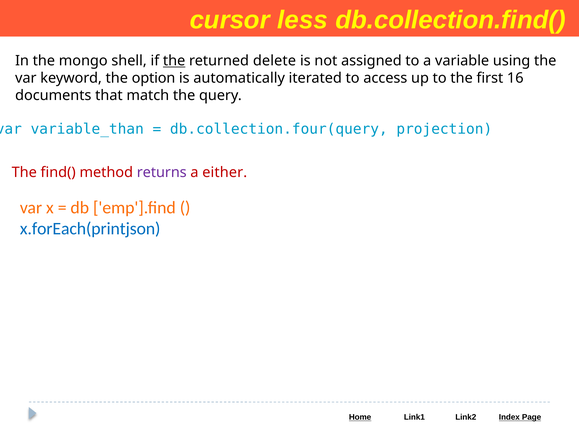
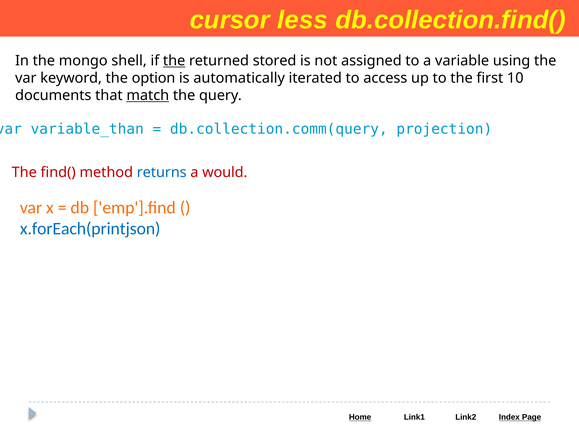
delete: delete -> stored
16: 16 -> 10
match underline: none -> present
db.collection.four(query: db.collection.four(query -> db.collection.comm(query
returns colour: purple -> blue
either: either -> would
